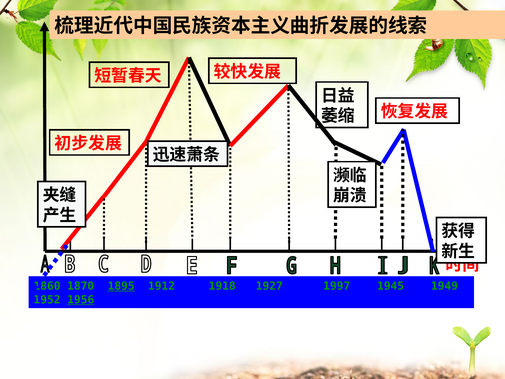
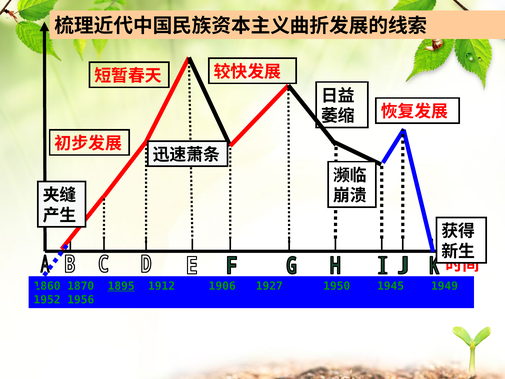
1918: 1918 -> 1906
1997: 1997 -> 1950
1956 underline: present -> none
